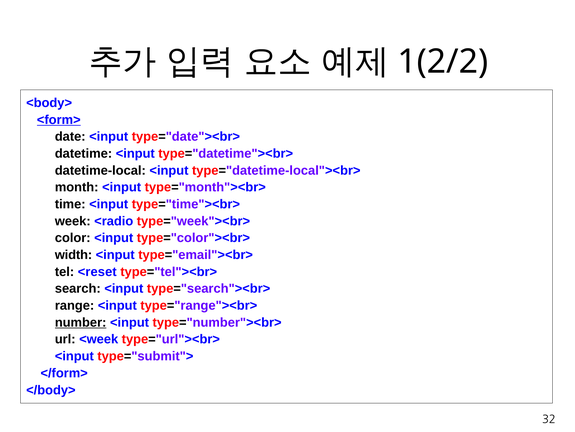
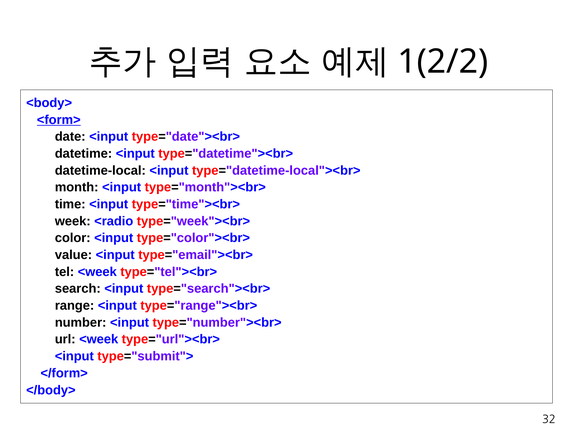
width: width -> value
tel <reset: <reset -> <week
number underline: present -> none
